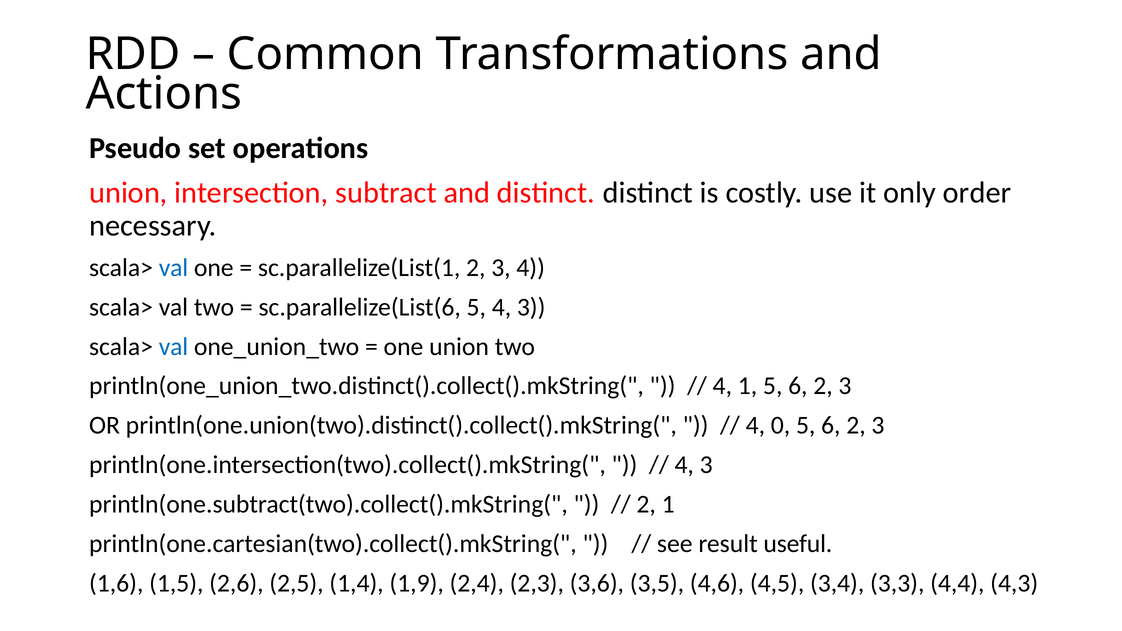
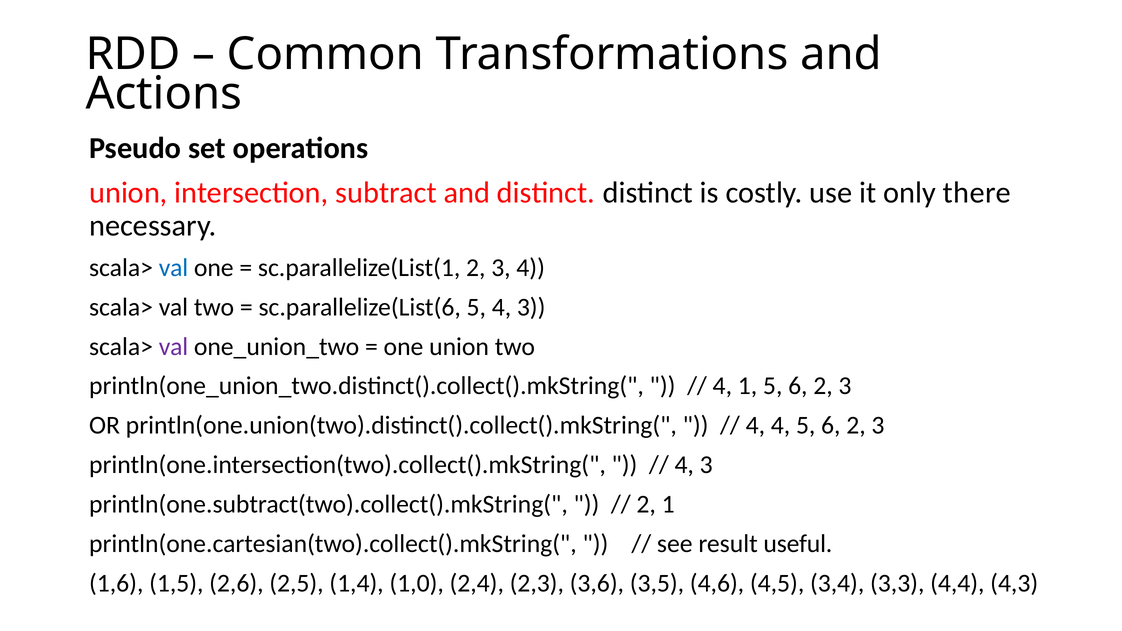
order: order -> there
val at (173, 347) colour: blue -> purple
4 0: 0 -> 4
1,9: 1,9 -> 1,0
